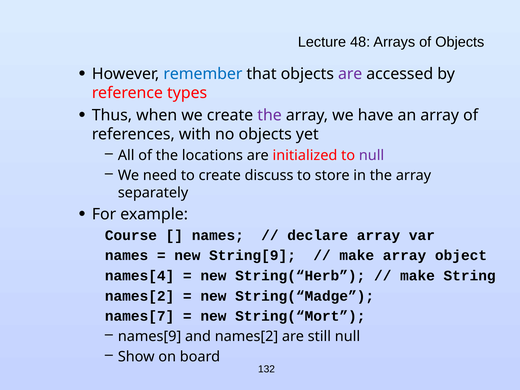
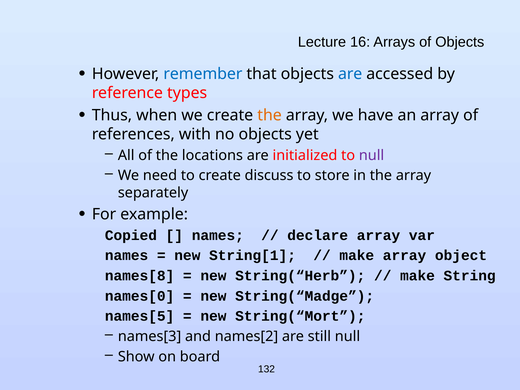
48: 48 -> 16
are at (350, 74) colour: purple -> blue
the at (270, 115) colour: purple -> orange
Course: Course -> Copied
String[9: String[9 -> String[1
names[4: names[4 -> names[8
names[2 at (140, 296): names[2 -> names[0
names[7: names[7 -> names[5
names[9: names[9 -> names[3
